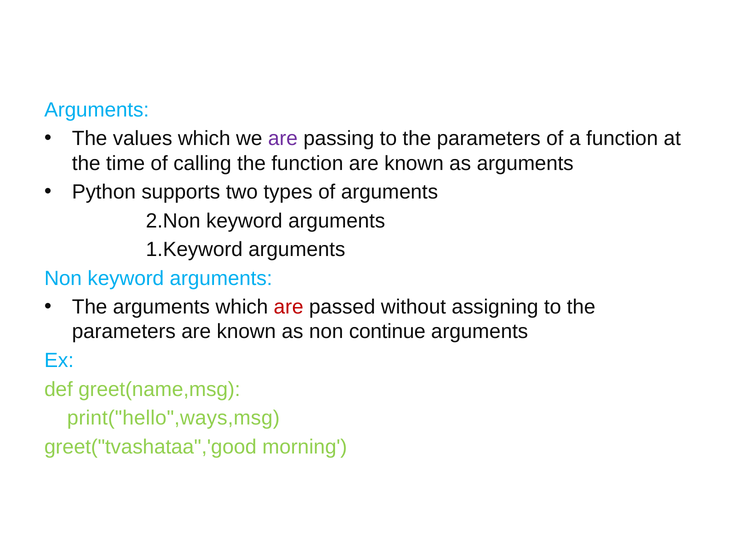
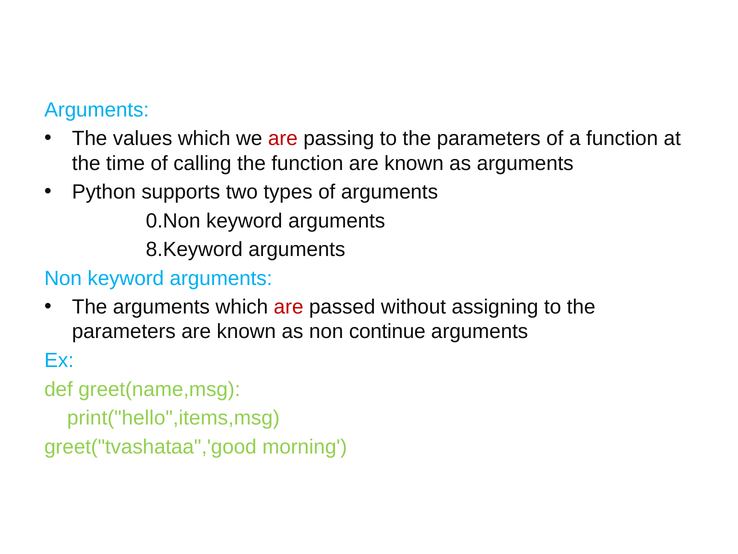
are at (283, 138) colour: purple -> red
2.Non: 2.Non -> 0.Non
1.Keyword: 1.Keyword -> 8.Keyword
print("hello",ways,msg: print("hello",ways,msg -> print("hello",items,msg
